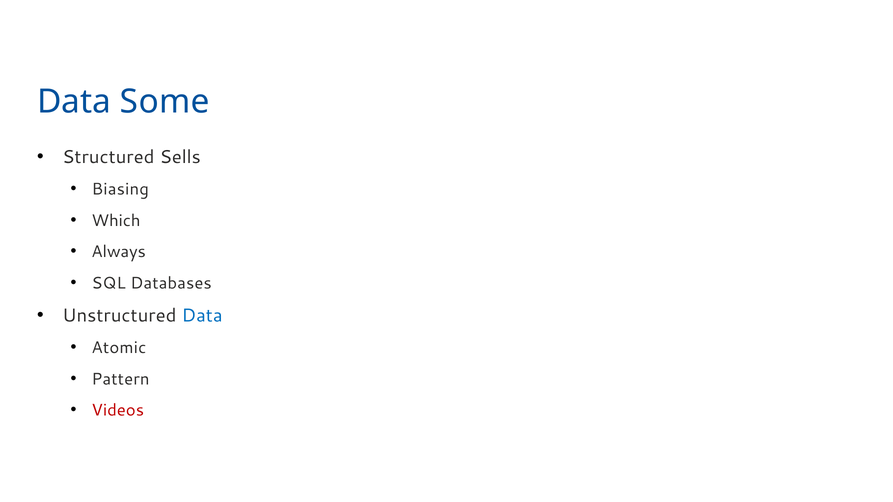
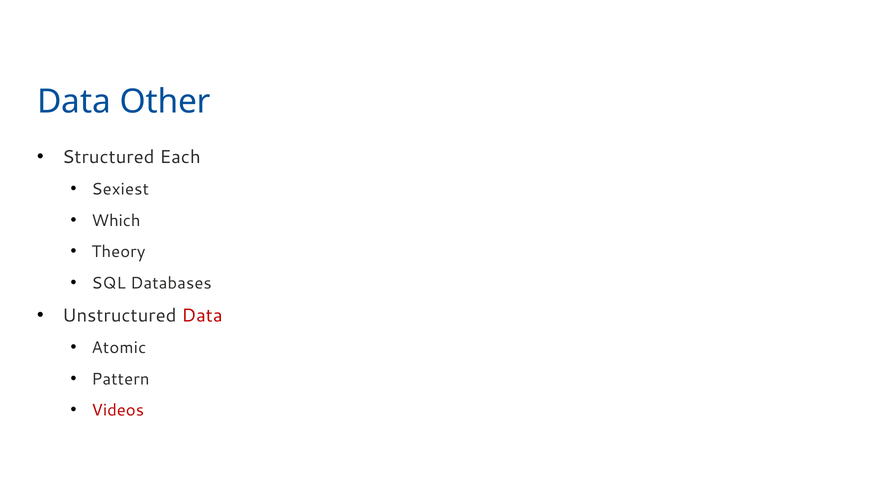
Some: Some -> Other
Sells: Sells -> Each
Biasing: Biasing -> Sexiest
Always: Always -> Theory
Data at (202, 316) colour: blue -> red
